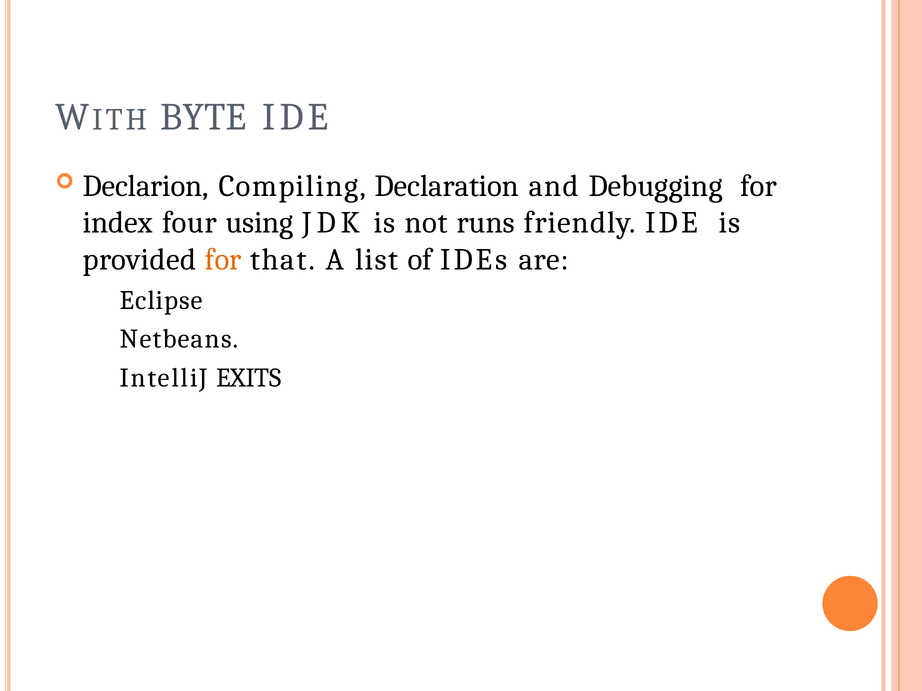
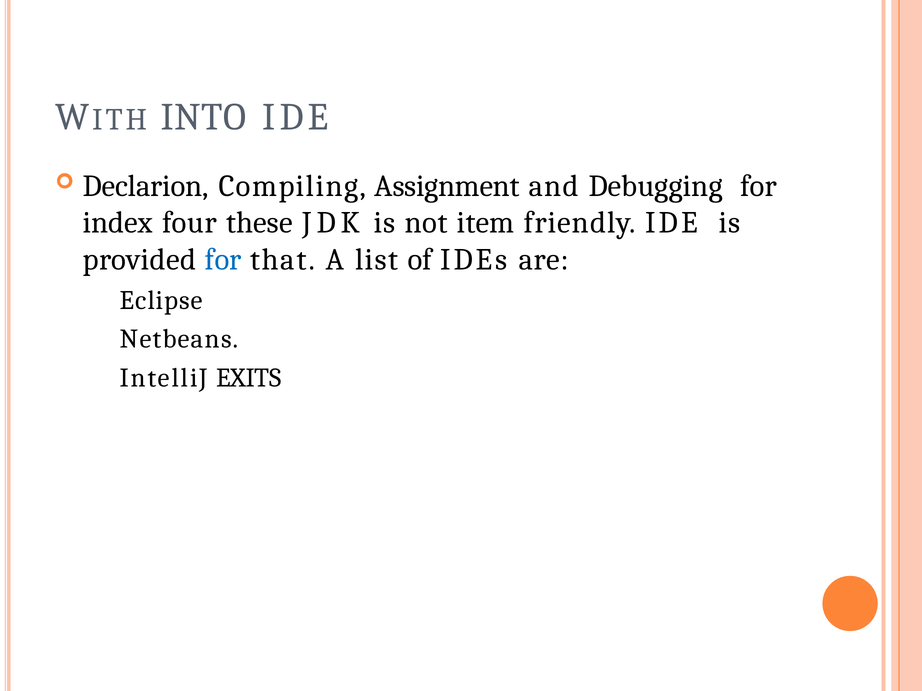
BYTE: BYTE -> INTO
Declaration: Declaration -> Assignment
using: using -> these
runs: runs -> item
for at (223, 260) colour: orange -> blue
